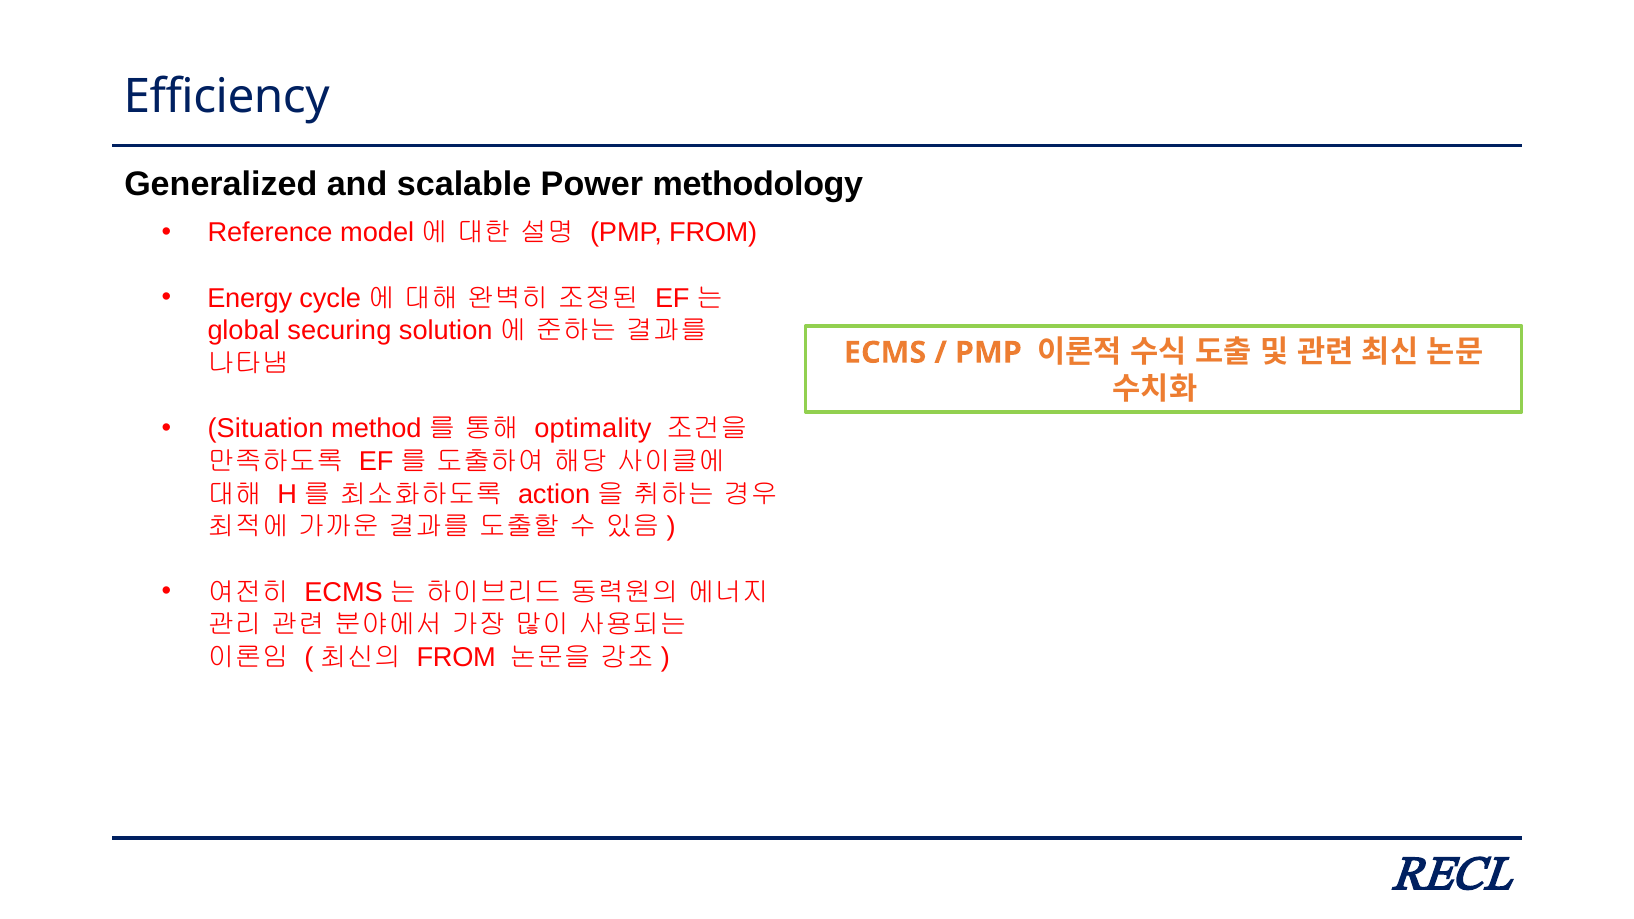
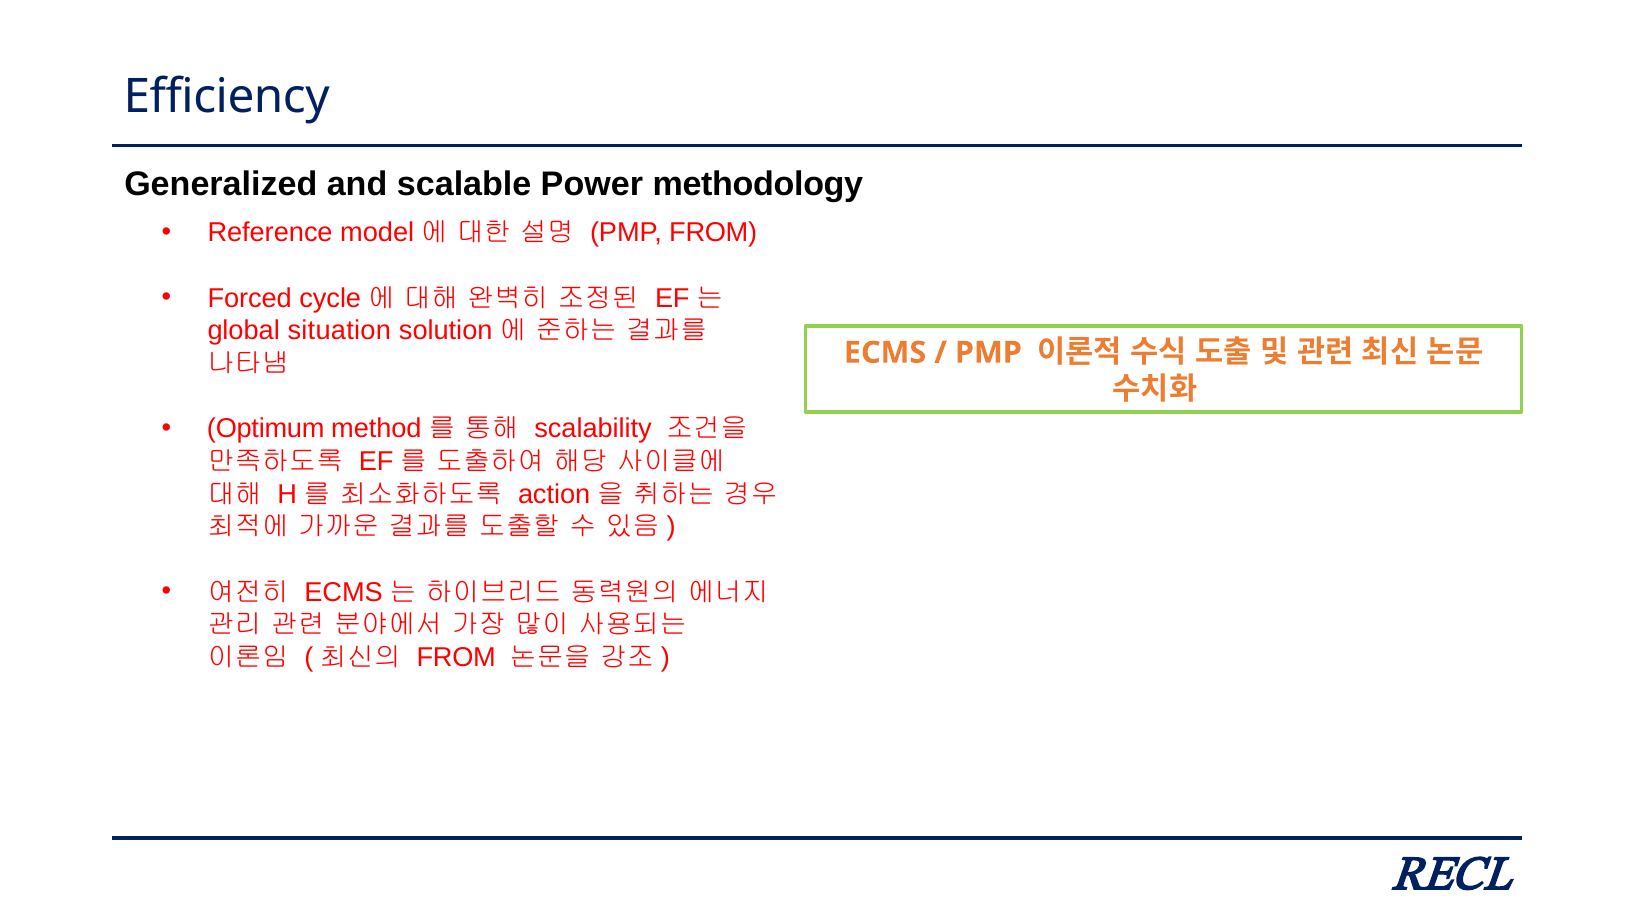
Energy: Energy -> Forced
securing: securing -> situation
Situation: Situation -> Optimum
optimality: optimality -> scalability
